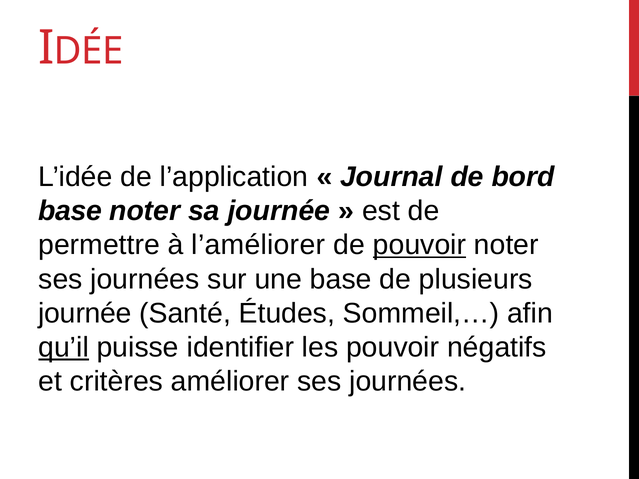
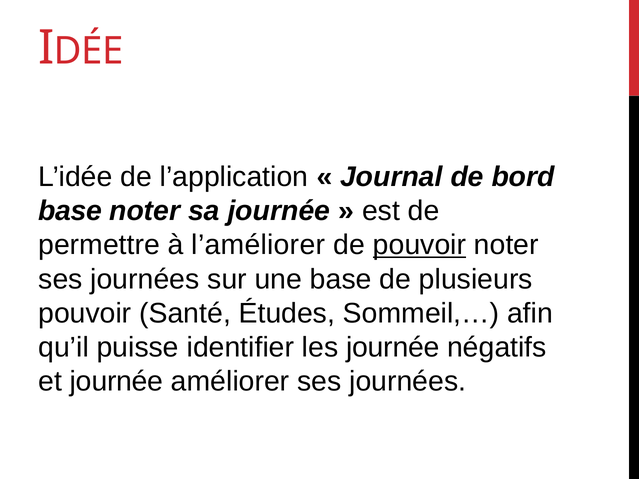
journée at (85, 313): journée -> pouvoir
qu’il underline: present -> none
les pouvoir: pouvoir -> journée
et critères: critères -> journée
